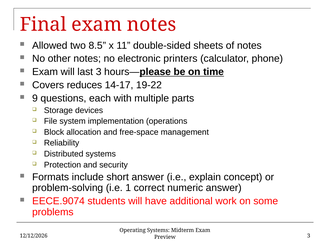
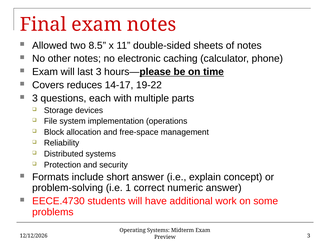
printers: printers -> caching
9 at (35, 99): 9 -> 3
EECE.9074: EECE.9074 -> EECE.4730
